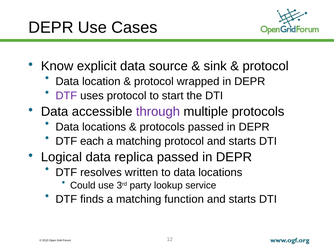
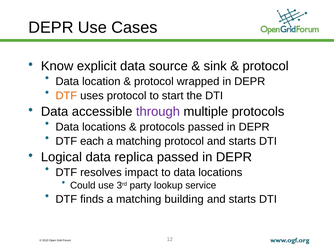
DTF at (66, 96) colour: purple -> orange
written: written -> impact
function: function -> building
